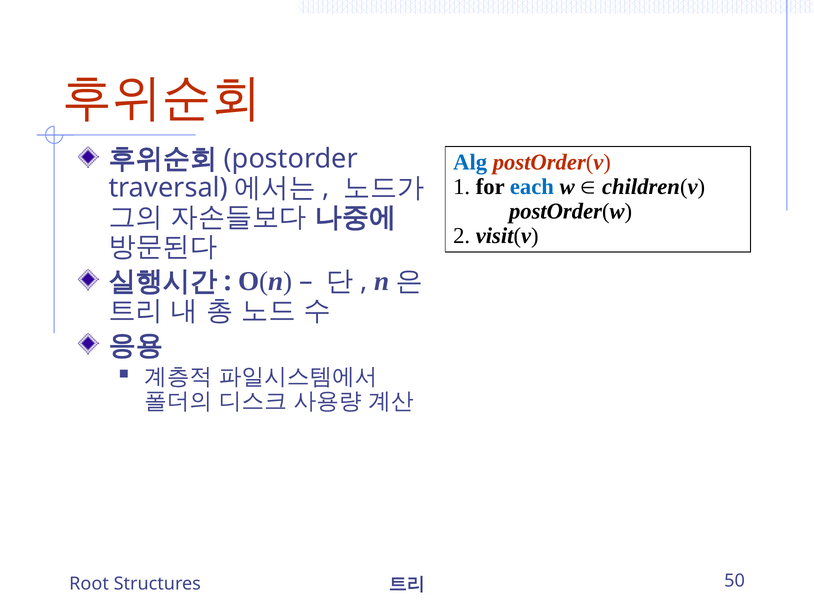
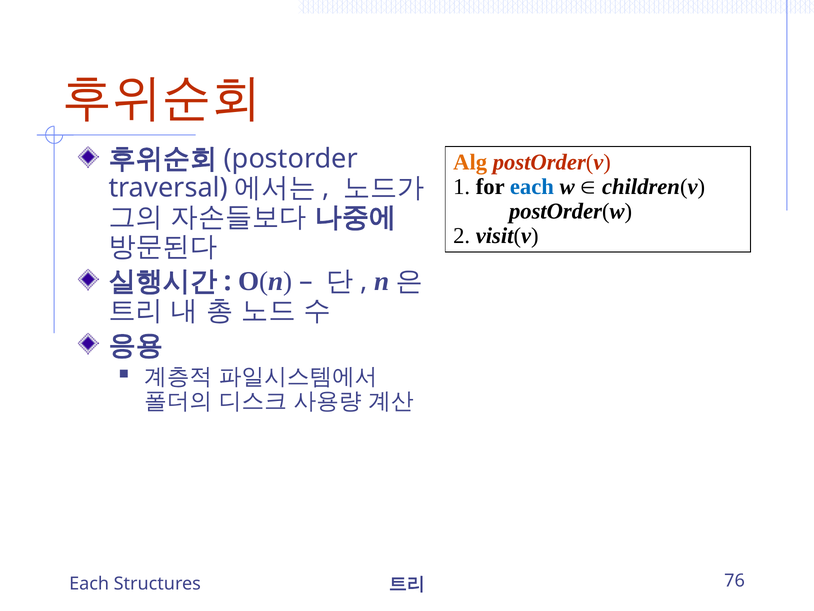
Alg colour: blue -> orange
Root at (89, 583): Root -> Each
50: 50 -> 76
